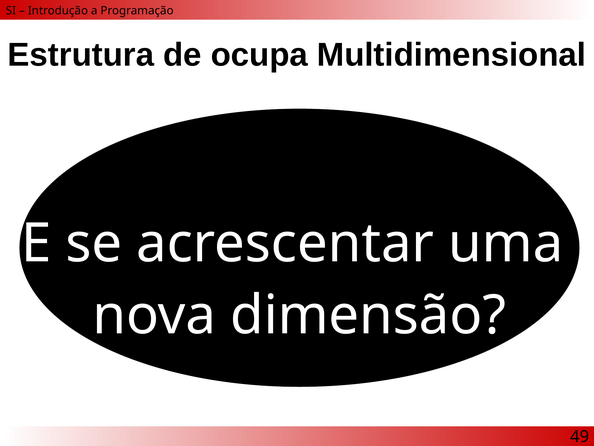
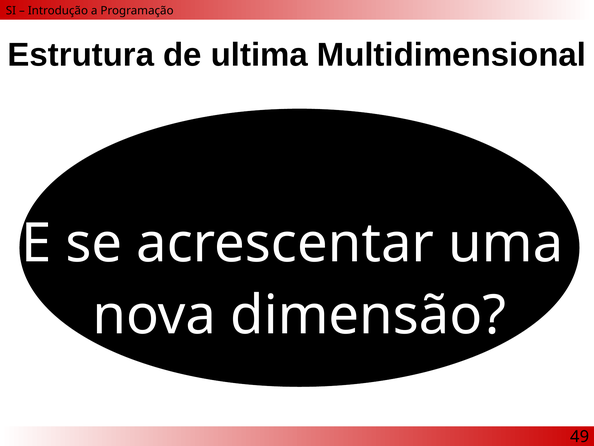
ocupa: ocupa -> ultima
